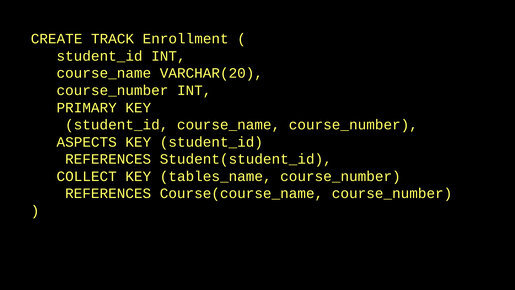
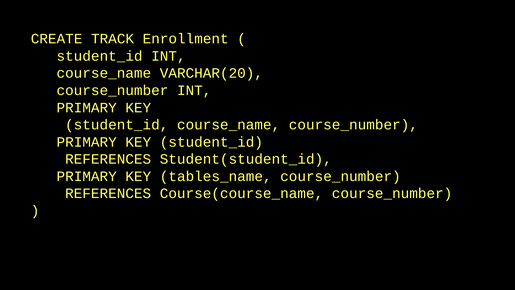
ASPECTS at (87, 142): ASPECTS -> PRIMARY
COLLECT at (87, 176): COLLECT -> PRIMARY
